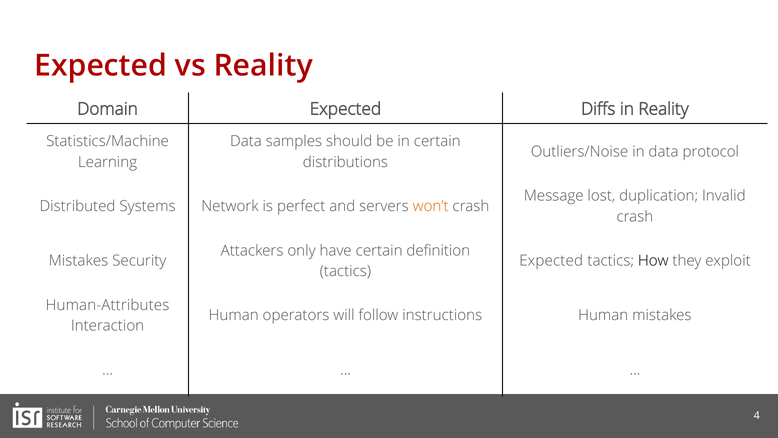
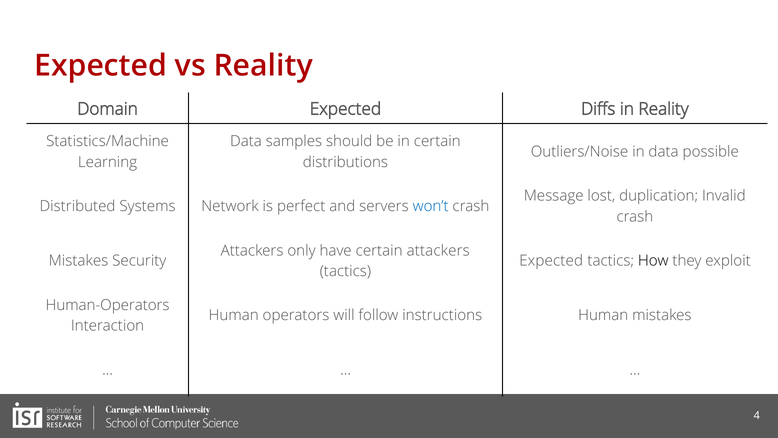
protocol: protocol -> possible
won’t colour: orange -> blue
certain definition: definition -> attackers
Human-Attributes: Human-Attributes -> Human-Operators
